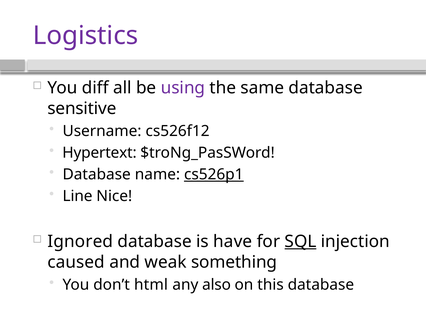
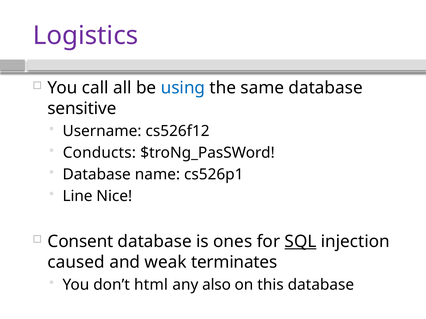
diff: diff -> call
using colour: purple -> blue
Hypertext: Hypertext -> Conducts
cs526p1 underline: present -> none
Ignored: Ignored -> Consent
have: have -> ones
something: something -> terminates
